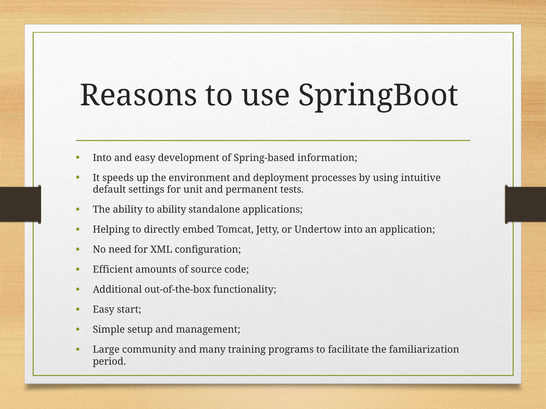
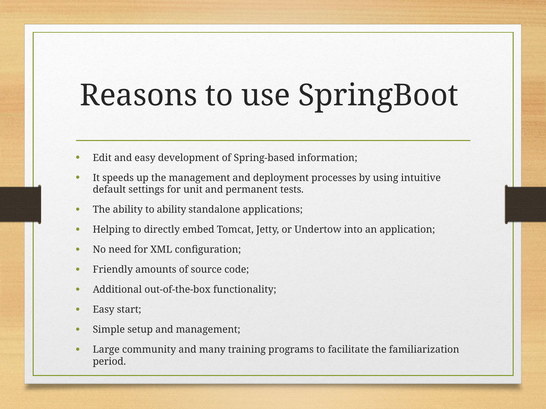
Into at (102, 158): Into -> Edit
the environment: environment -> management
Efficient: Efficient -> Friendly
